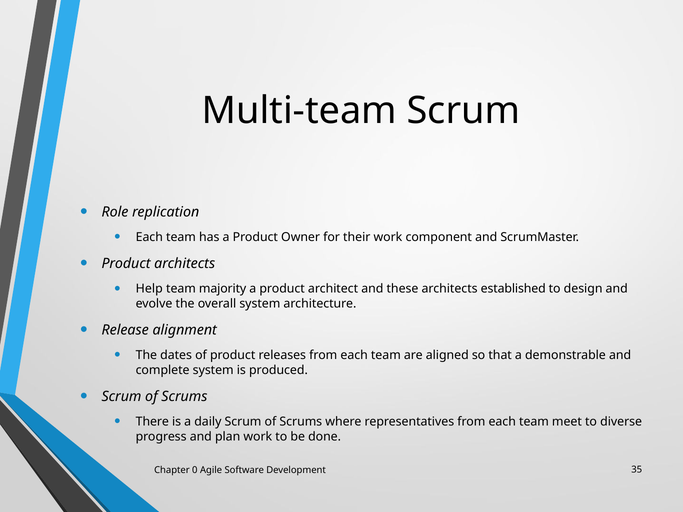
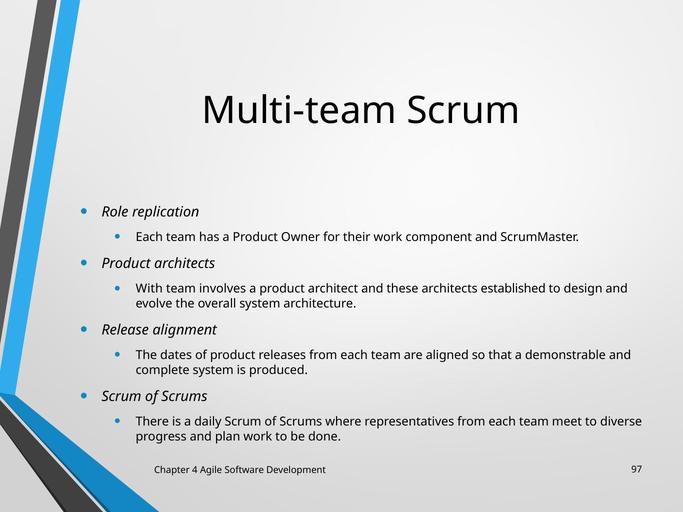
Help: Help -> With
majority: majority -> involves
0: 0 -> 4
35: 35 -> 97
